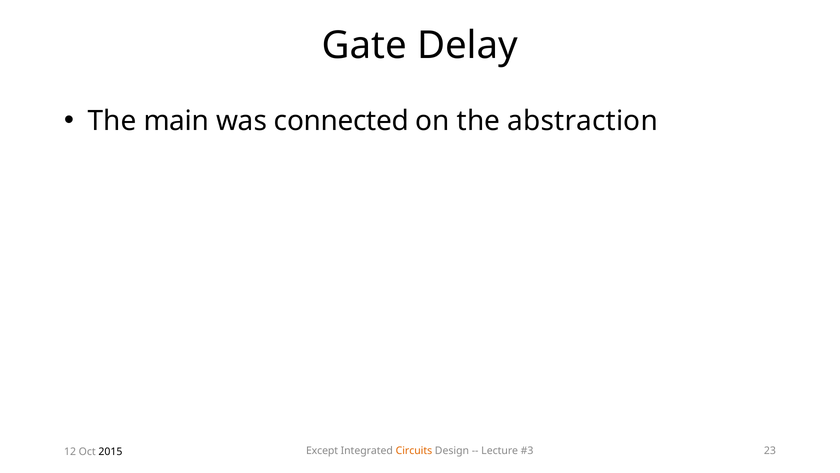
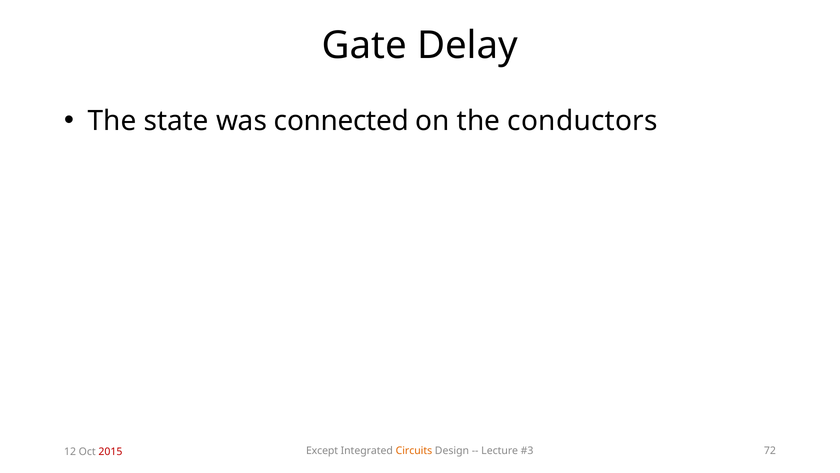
main: main -> state
abstraction: abstraction -> conductors
23: 23 -> 72
2015 colour: black -> red
